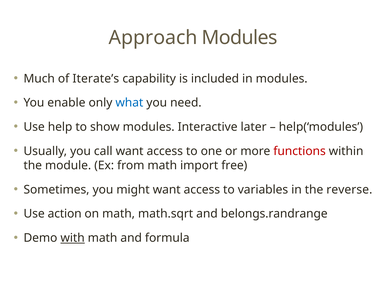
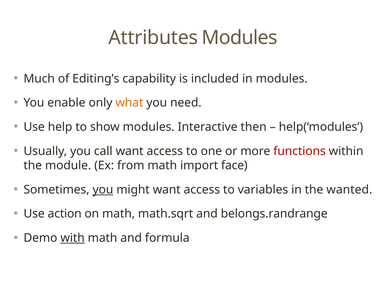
Approach: Approach -> Attributes
Iterate’s: Iterate’s -> Editing’s
what colour: blue -> orange
later: later -> then
free: free -> face
you at (103, 190) underline: none -> present
reverse: reverse -> wanted
